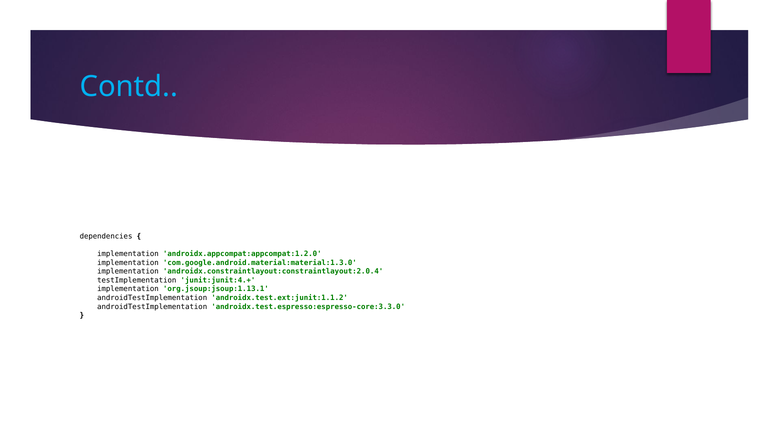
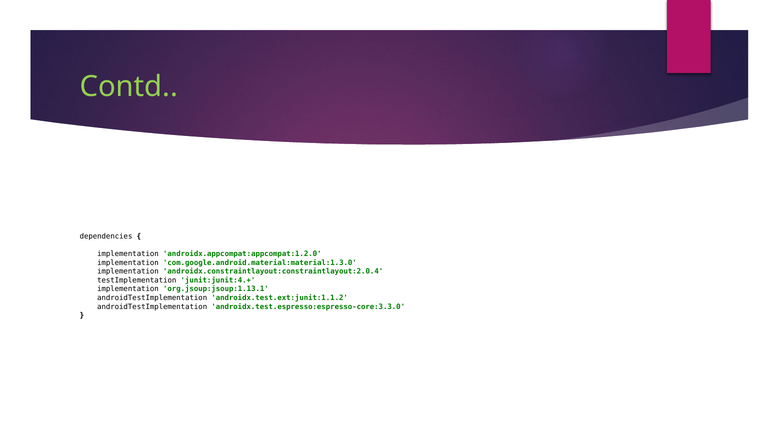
Contd colour: light blue -> light green
